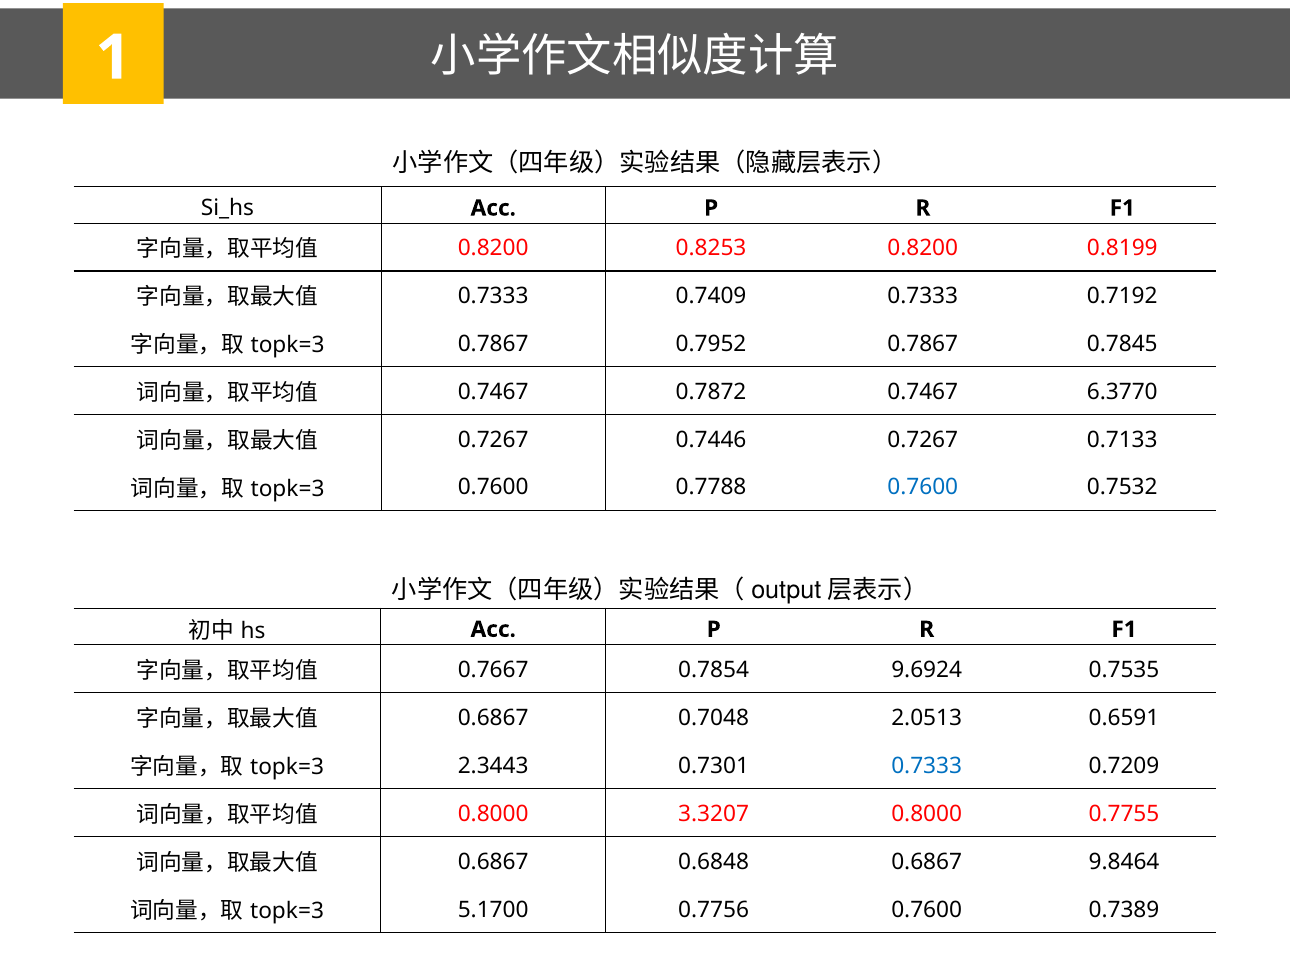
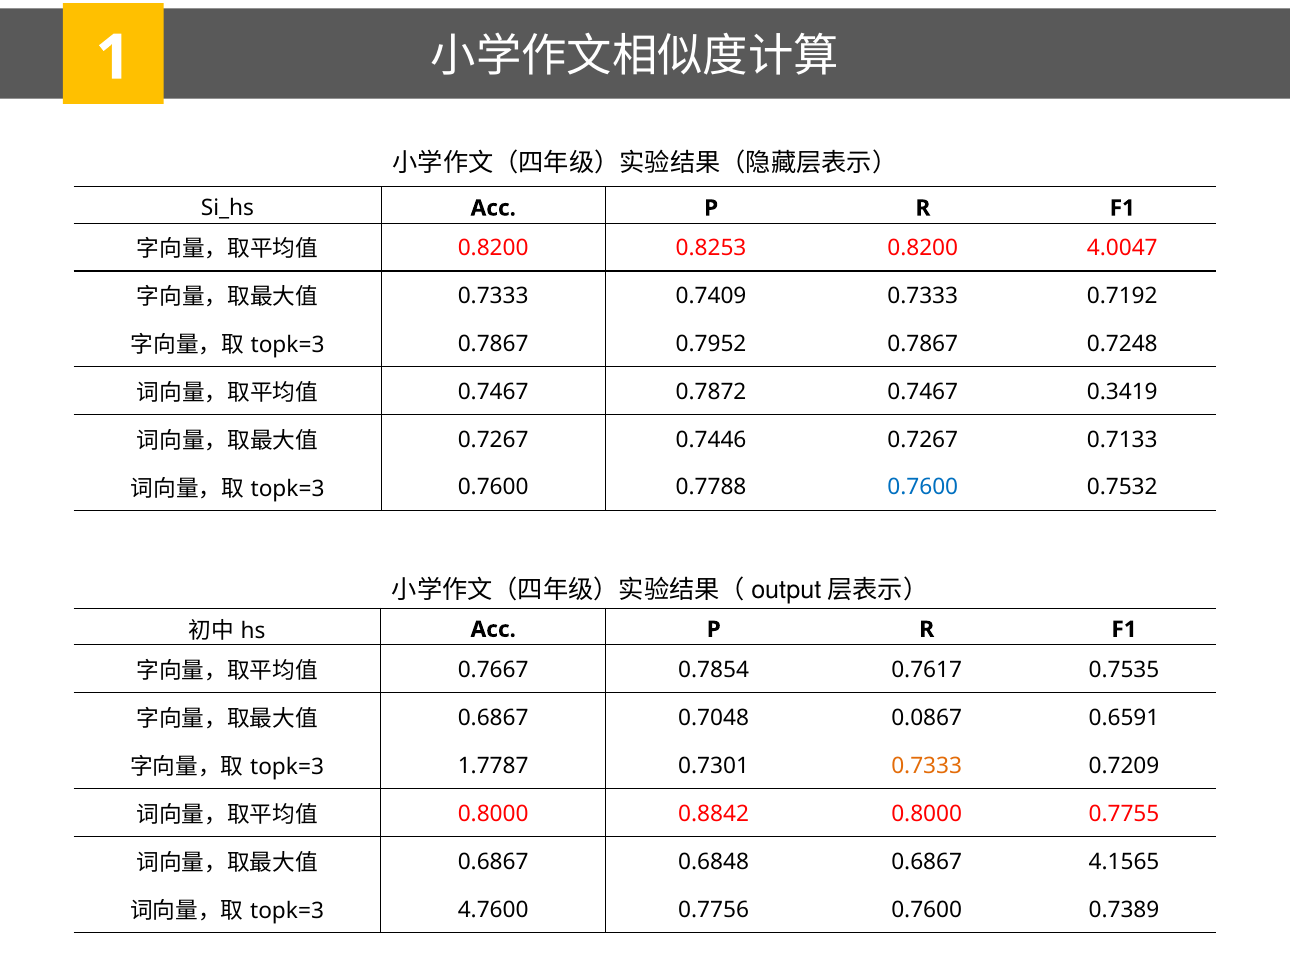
0.8199: 0.8199 -> 4.0047
0.7845: 0.7845 -> 0.7248
6.3770: 6.3770 -> 0.3419
9.6924: 9.6924 -> 0.7617
2.0513: 2.0513 -> 0.0867
2.3443: 2.3443 -> 1.7787
0.7333 at (927, 766) colour: blue -> orange
3.3207: 3.3207 -> 0.8842
9.8464: 9.8464 -> 4.1565
5.1700: 5.1700 -> 4.7600
